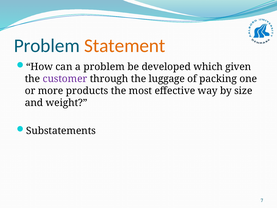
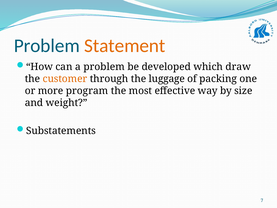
given: given -> draw
customer colour: purple -> orange
products: products -> program
